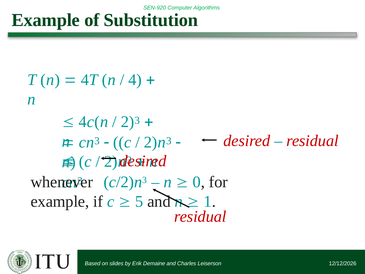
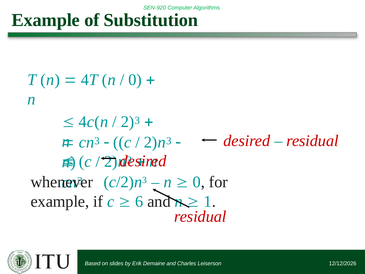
4 at (135, 80): 4 -> 0
5: 5 -> 6
